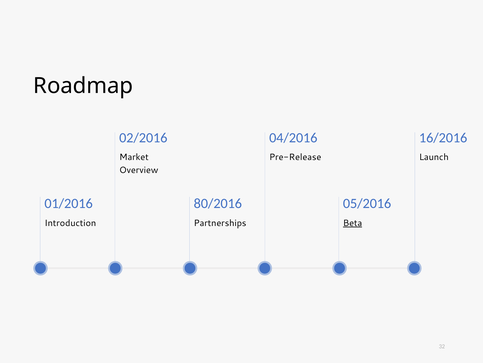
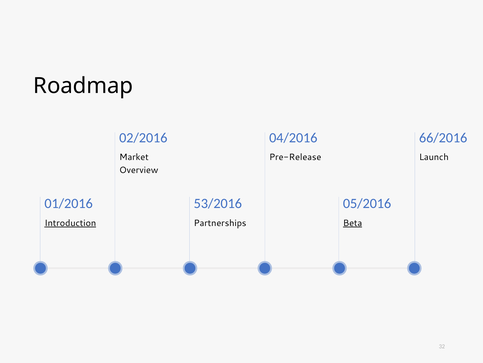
16/2016: 16/2016 -> 66/2016
80/2016: 80/2016 -> 53/2016
Introduction underline: none -> present
